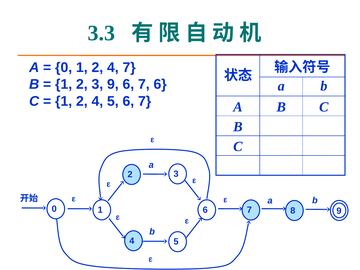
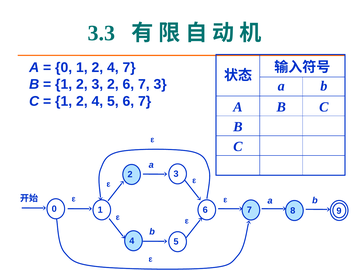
3 9: 9 -> 2
7 6: 6 -> 3
